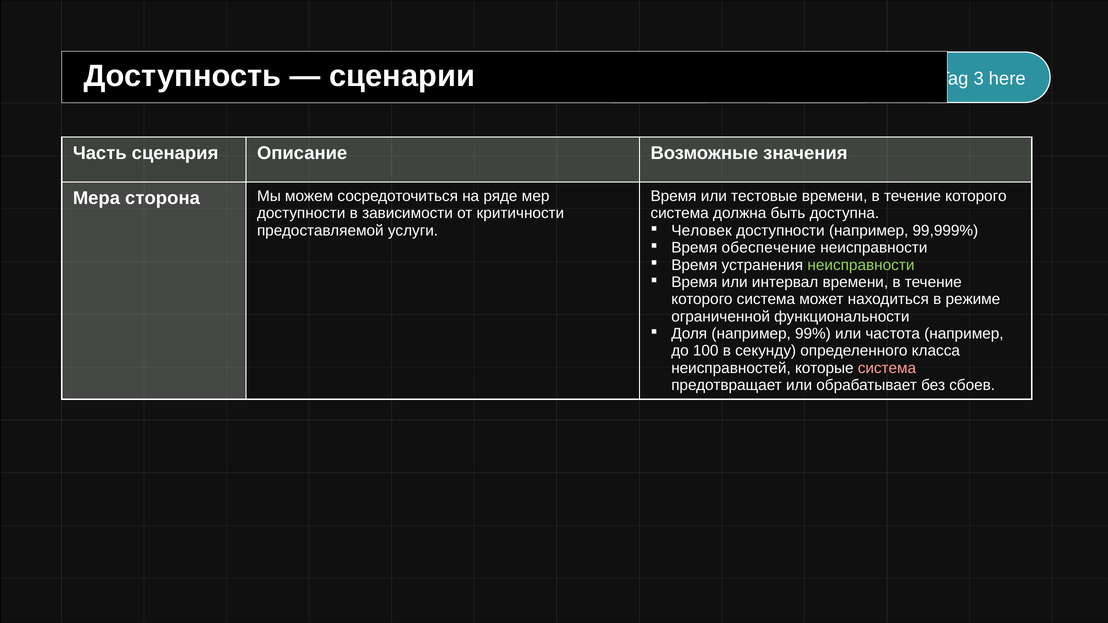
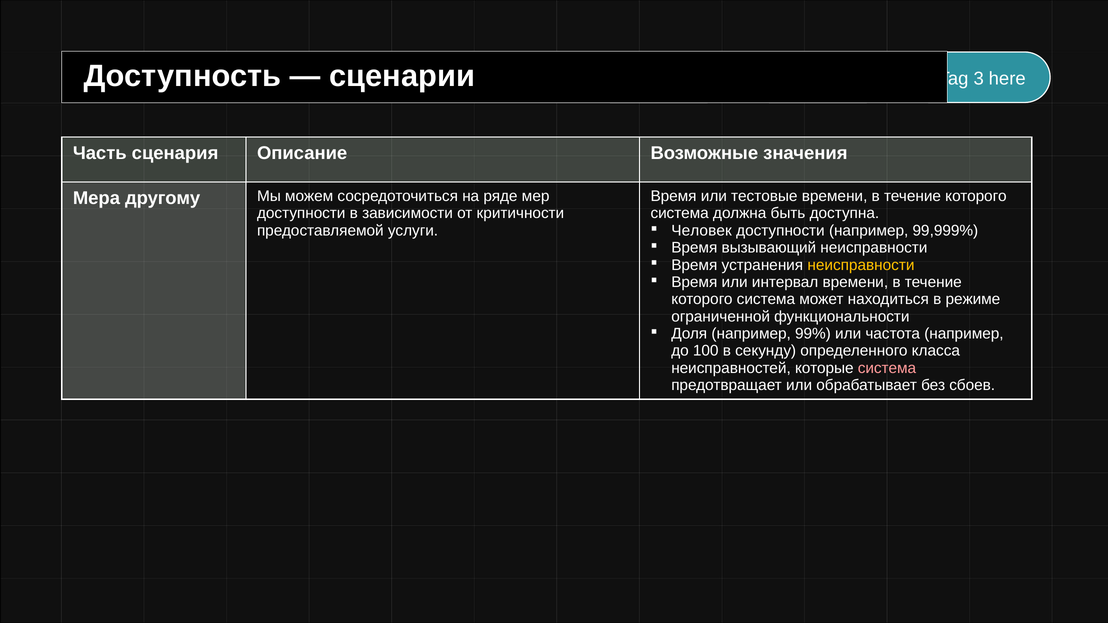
сторона: сторона -> другому
обеспечение: обеспечение -> вызывающий
неисправности at (861, 265) colour: light green -> yellow
